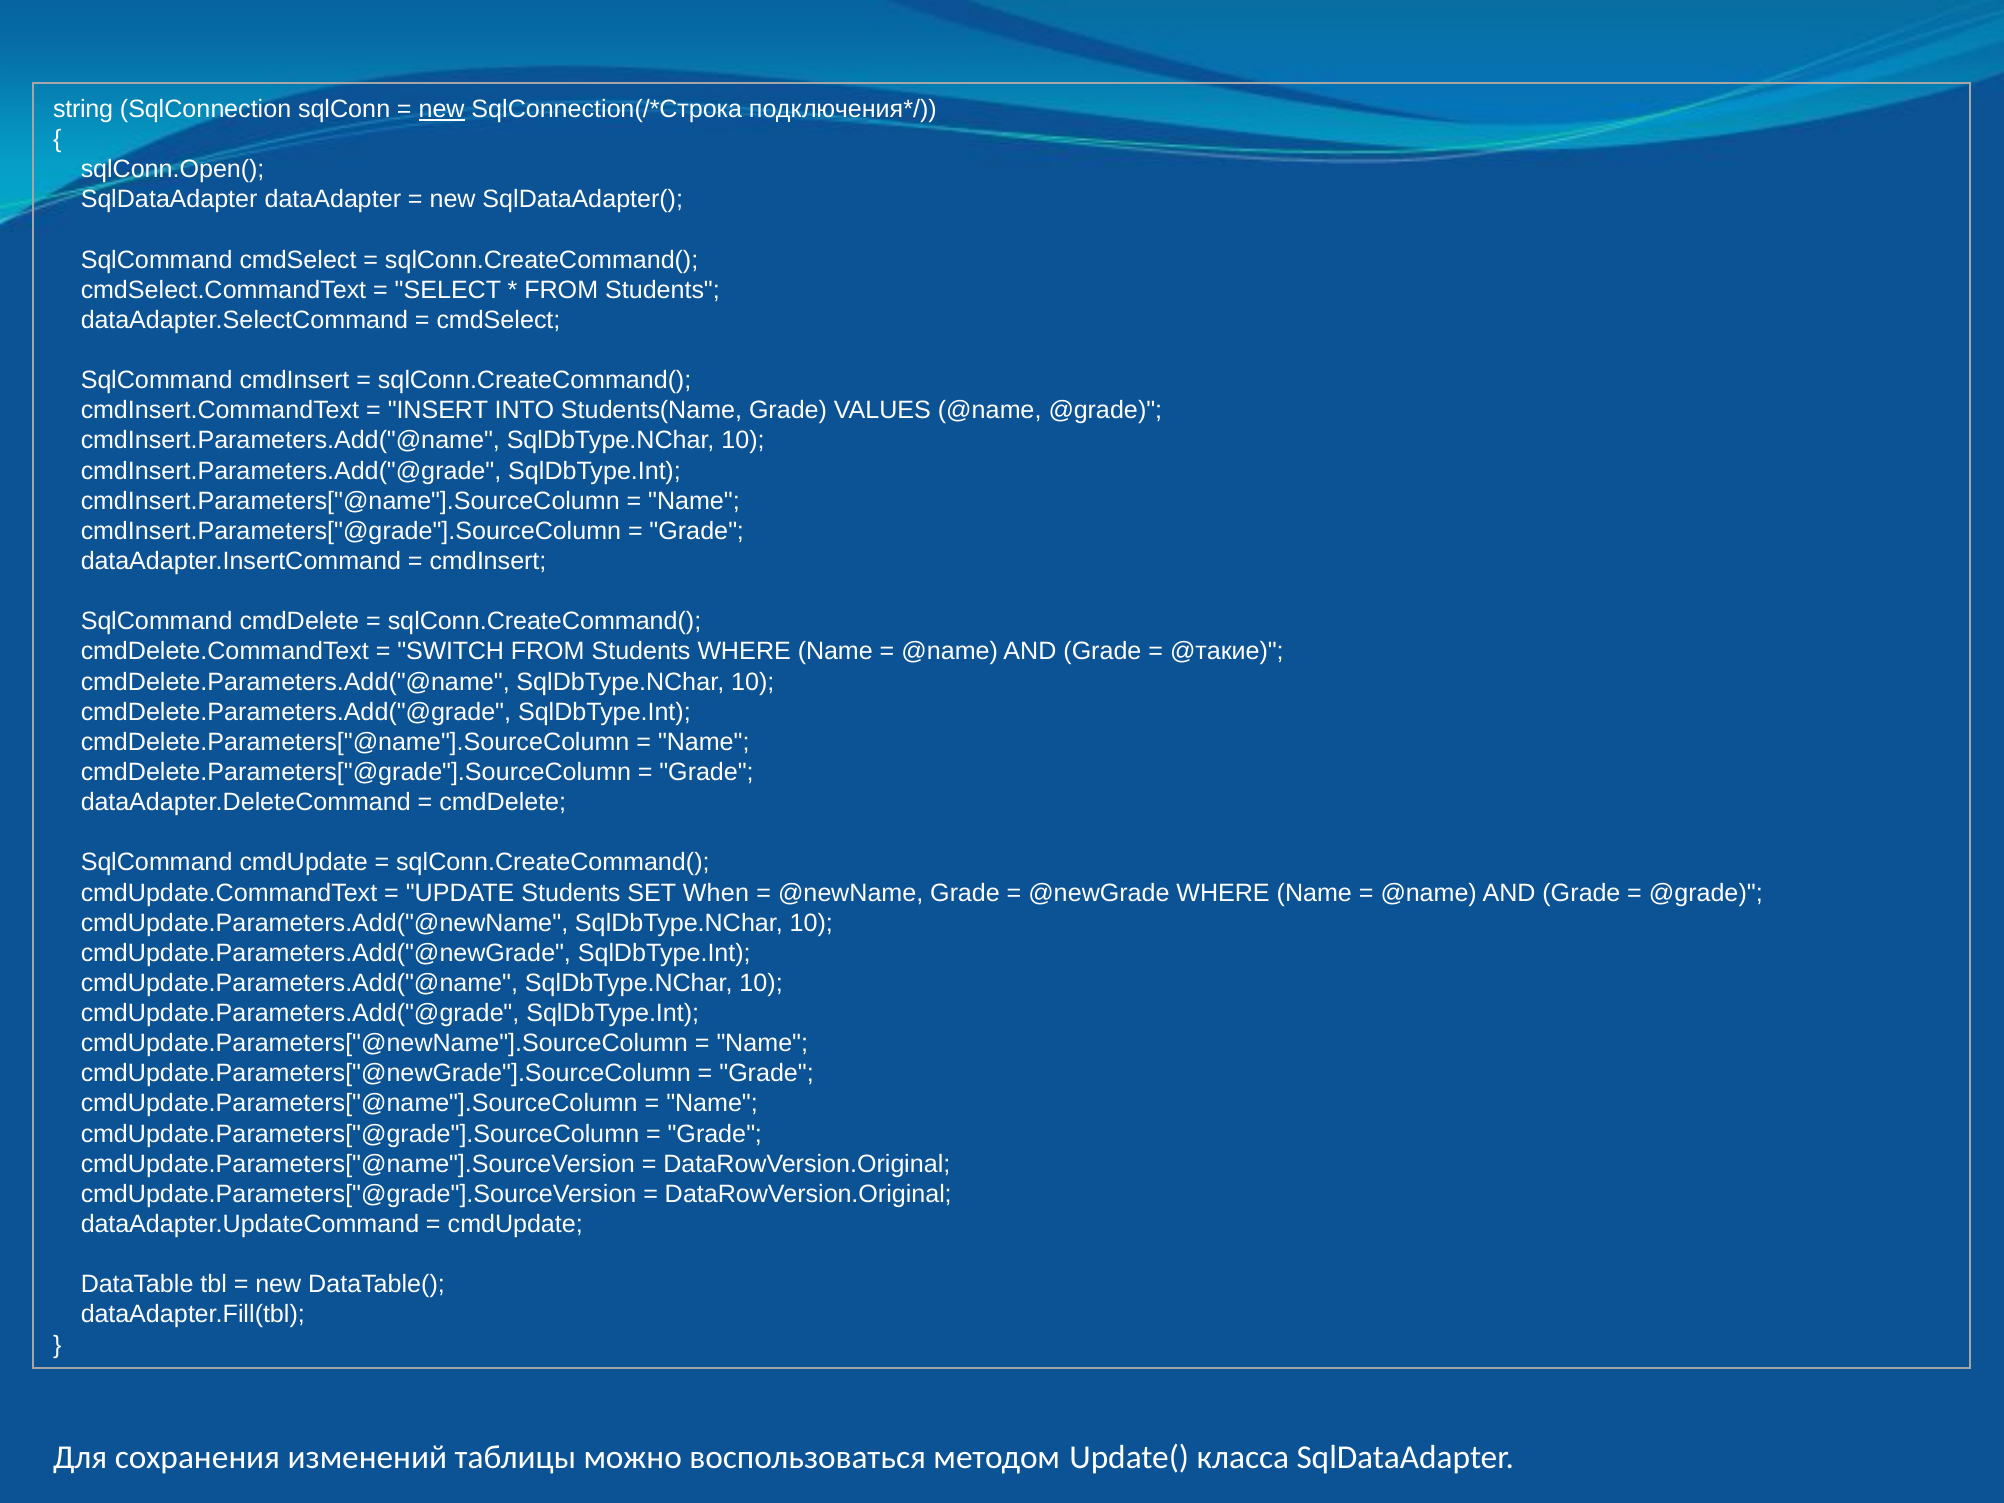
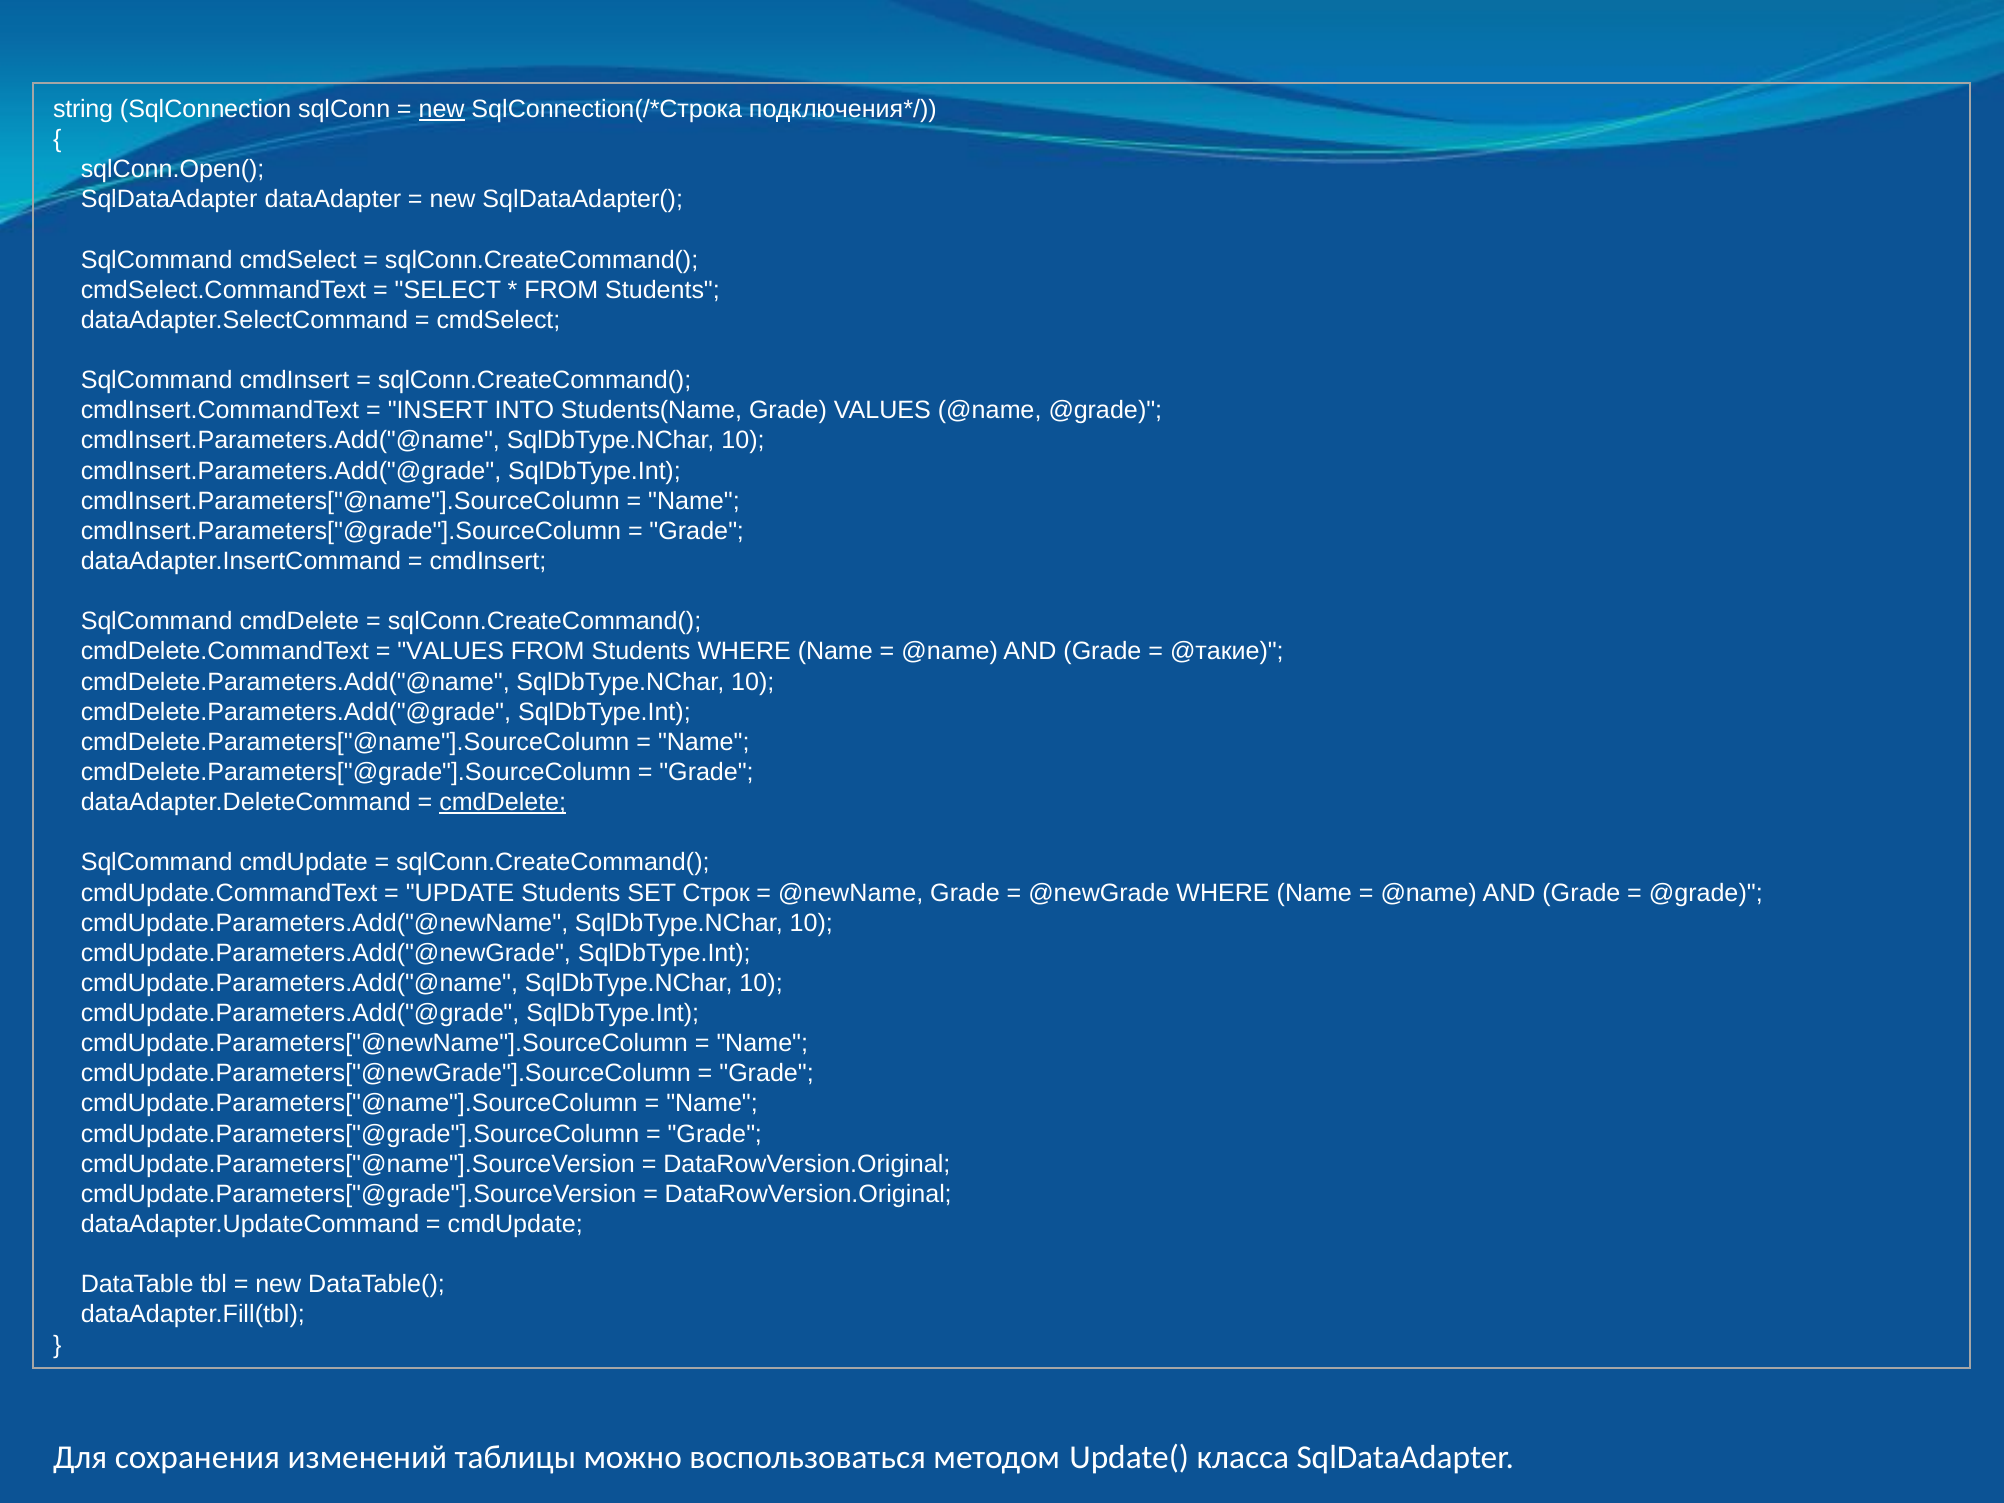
SWITCH at (451, 652): SWITCH -> VALUES
cmdDelete at (503, 802) underline: none -> present
When: When -> Строк
